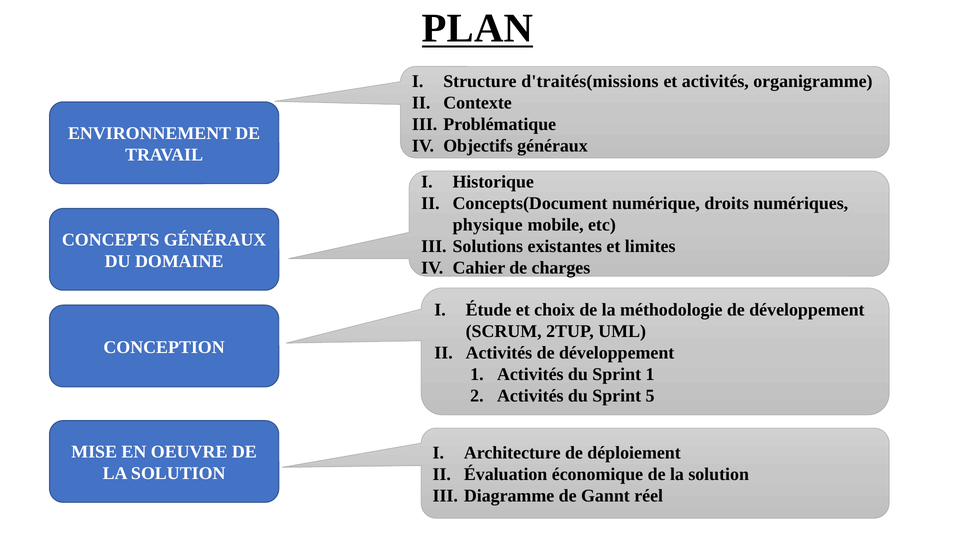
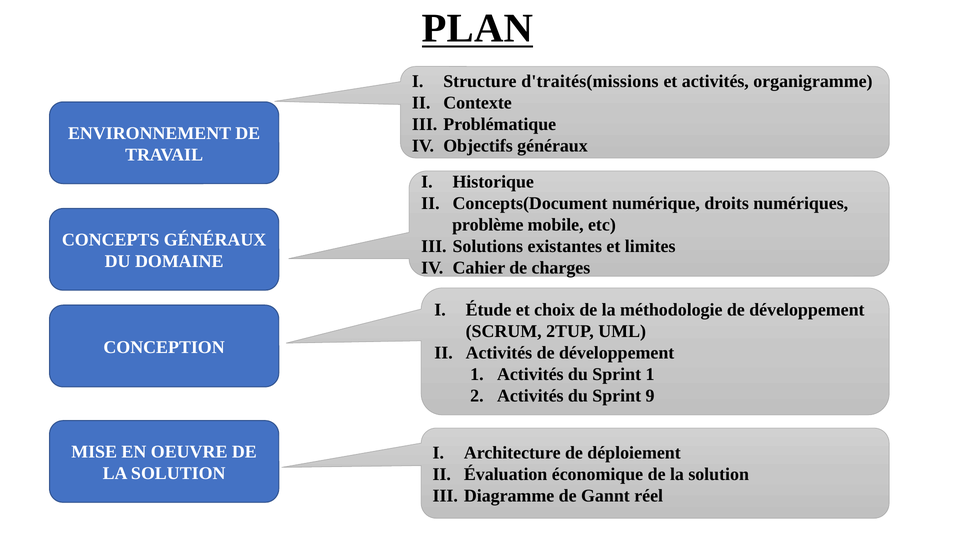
physique: physique -> problème
5: 5 -> 9
